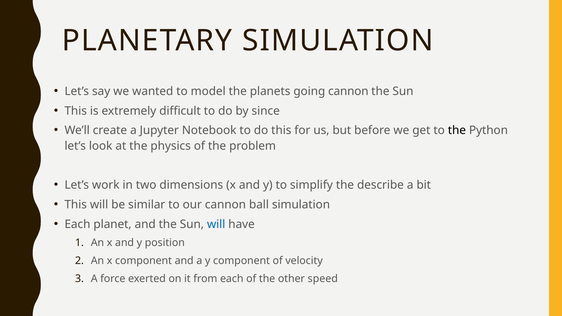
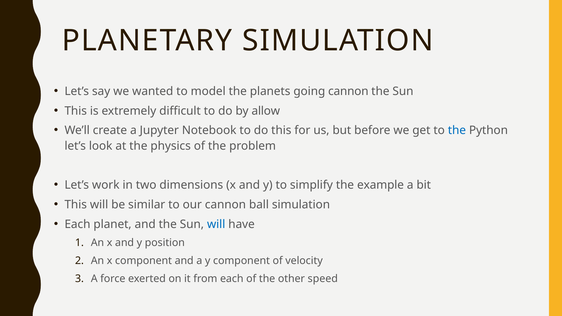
since: since -> allow
the at (457, 131) colour: black -> blue
describe: describe -> example
